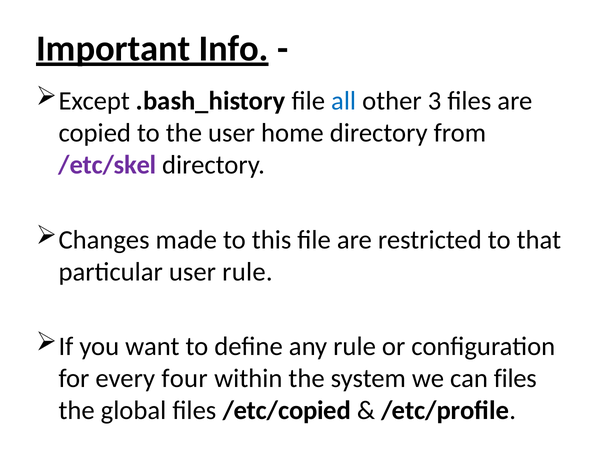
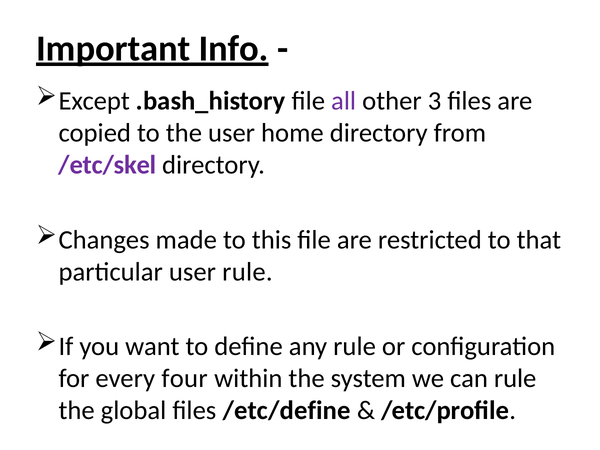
all colour: blue -> purple
can files: files -> rule
/etc/copied: /etc/copied -> /etc/define
